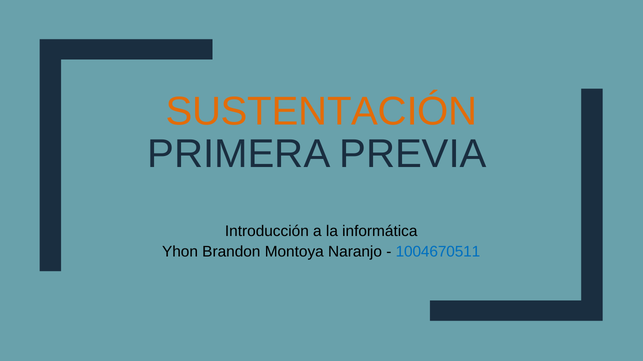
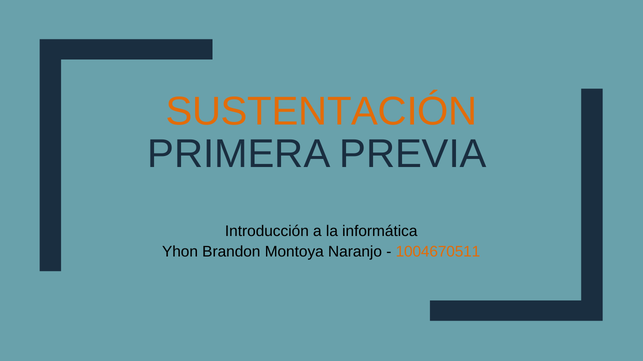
1004670511 colour: blue -> orange
